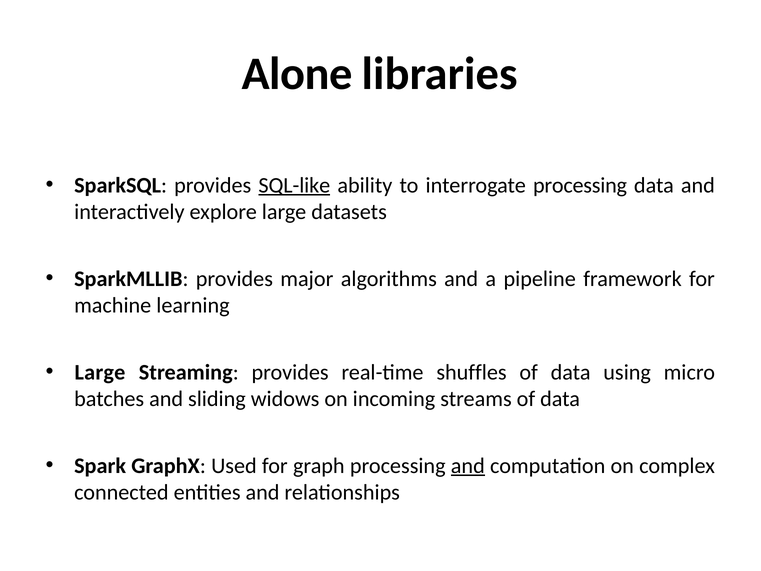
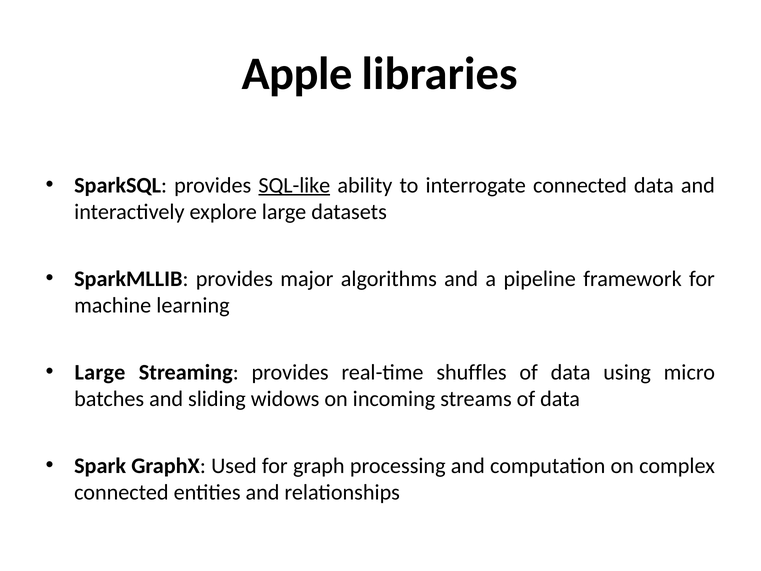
Alone: Alone -> Apple
interrogate processing: processing -> connected
and at (468, 466) underline: present -> none
